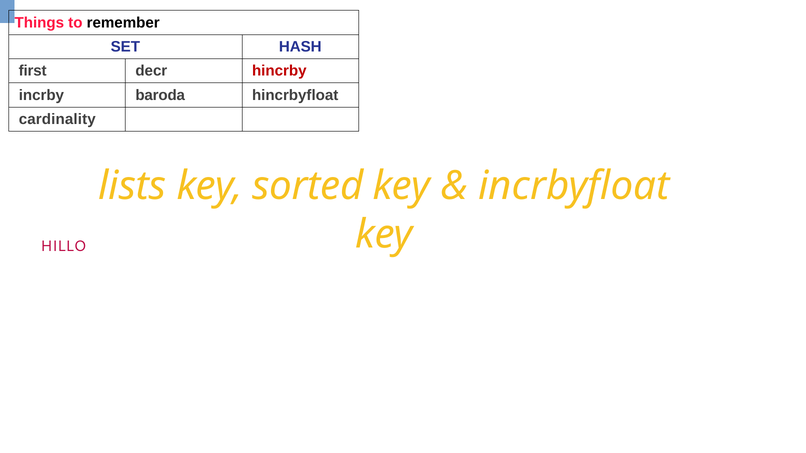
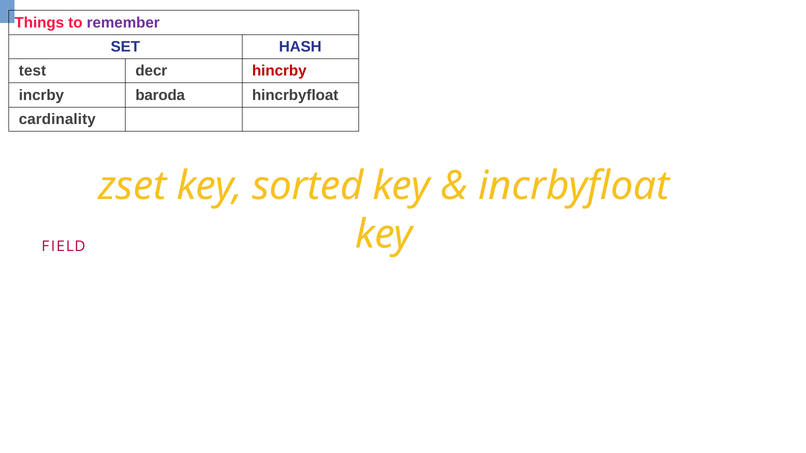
remember colour: black -> purple
first: first -> test
lists: lists -> zset
HILLO: HILLO -> FIELD
